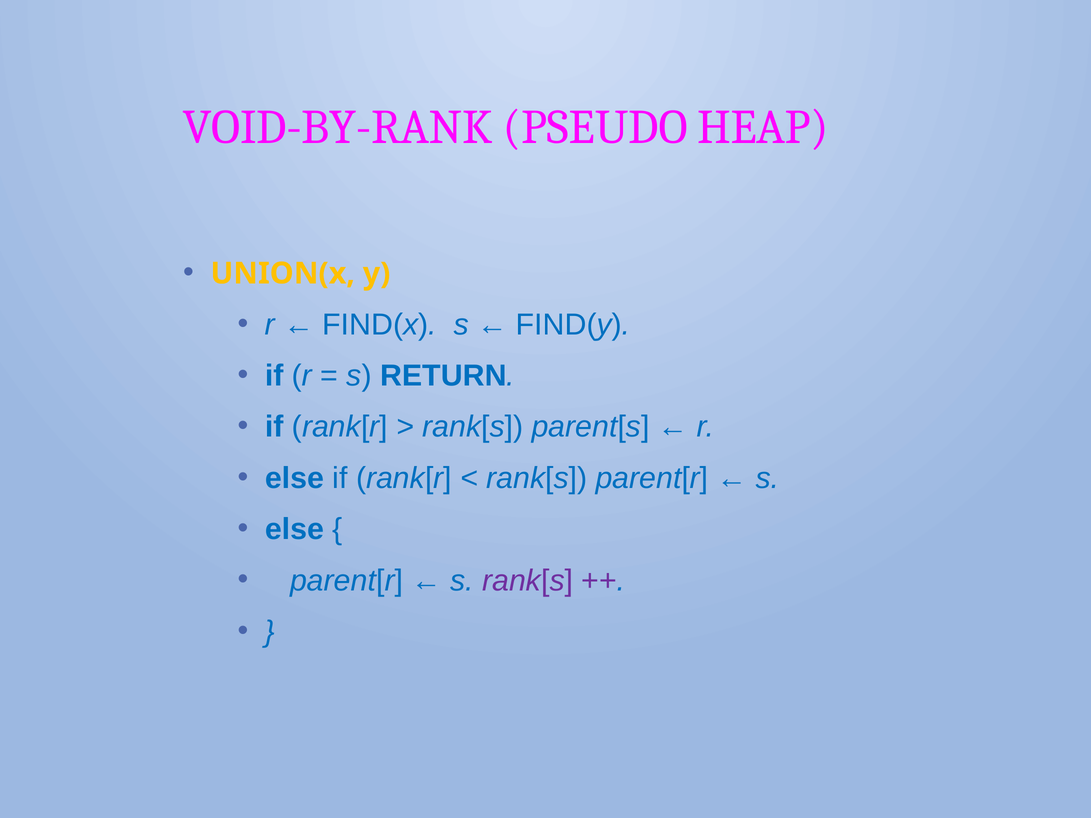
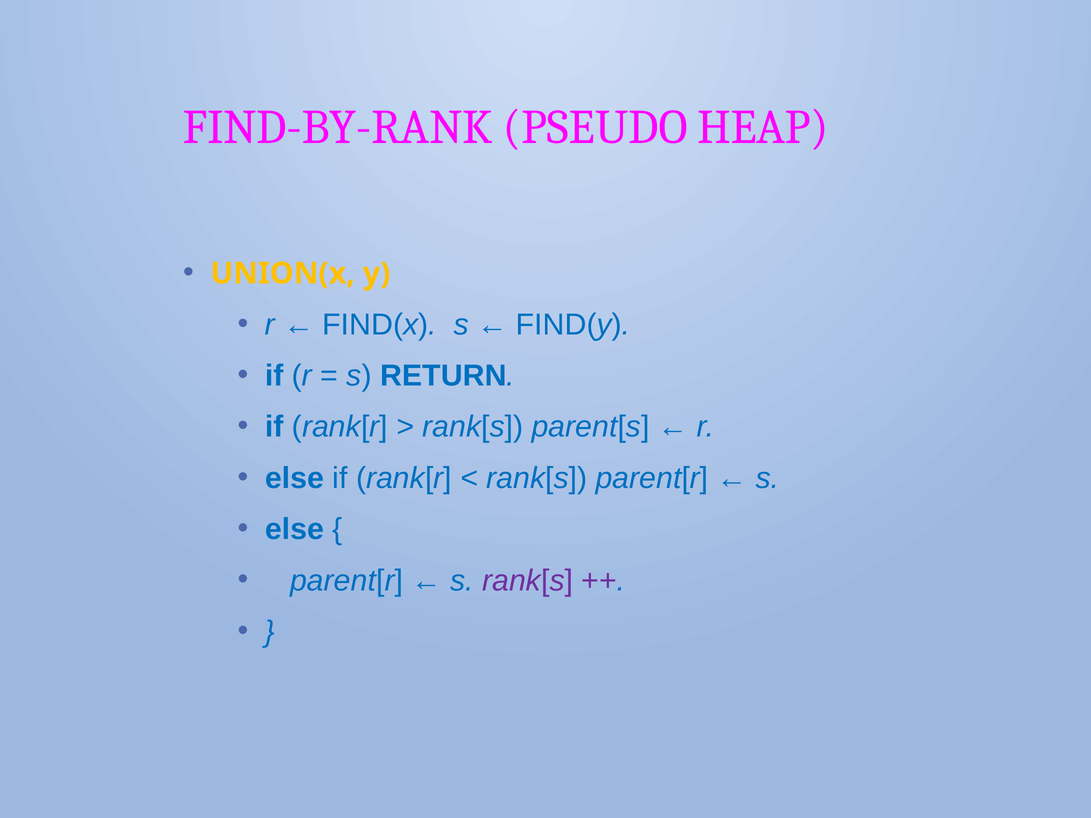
VOID-BY-RANK: VOID-BY-RANK -> FIND-BY-RANK
